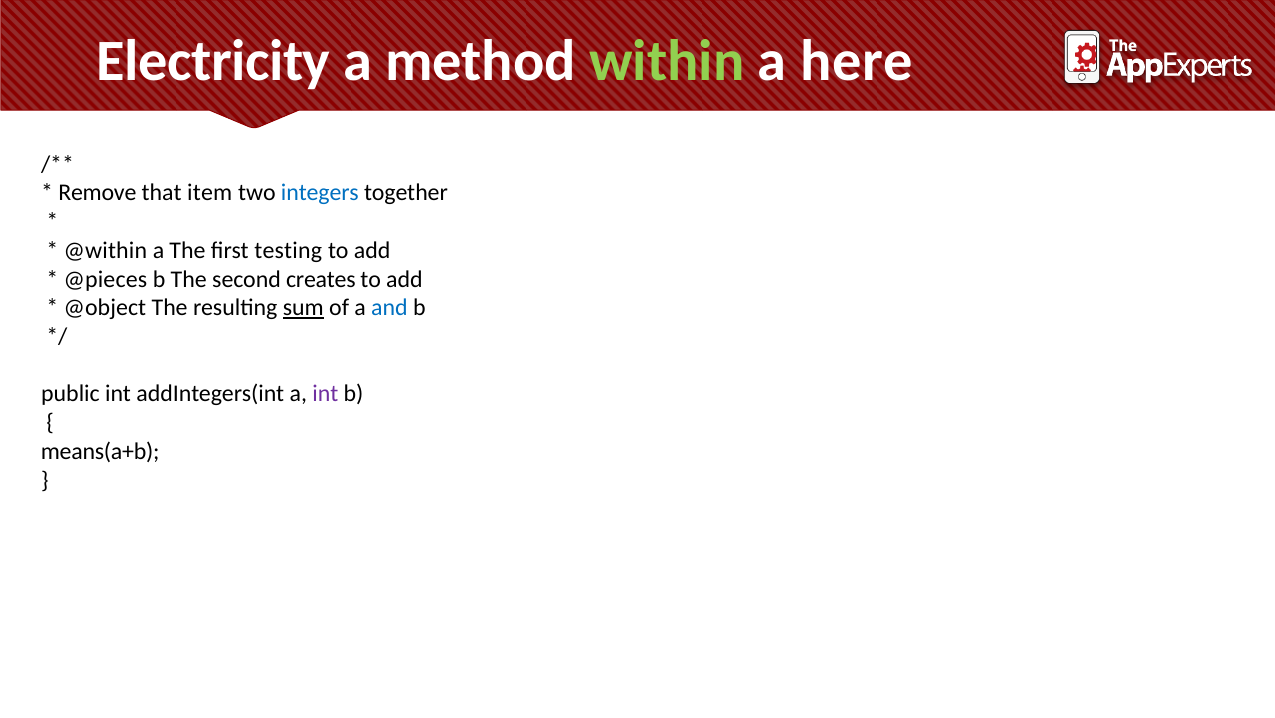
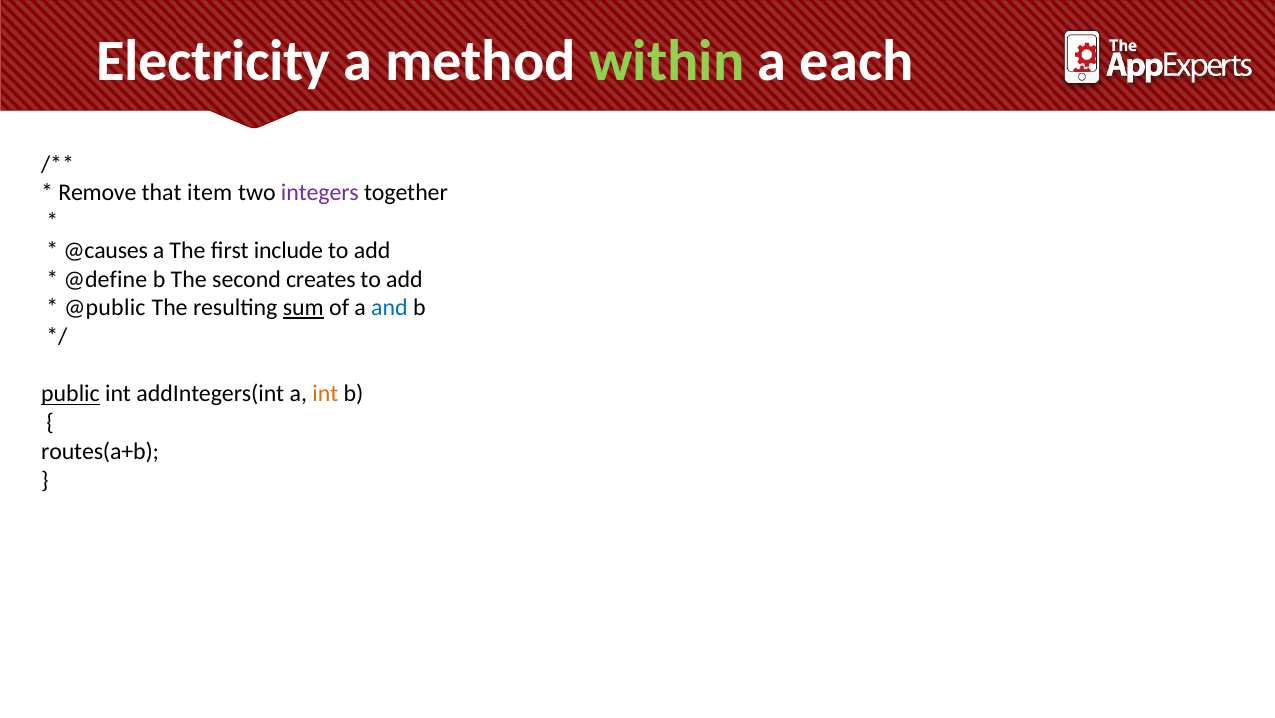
here: here -> each
integers colour: blue -> purple
@within: @within -> @causes
testing: testing -> include
@pieces: @pieces -> @define
@object: @object -> @public
public underline: none -> present
int at (325, 394) colour: purple -> orange
means(a+b: means(a+b -> routes(a+b
